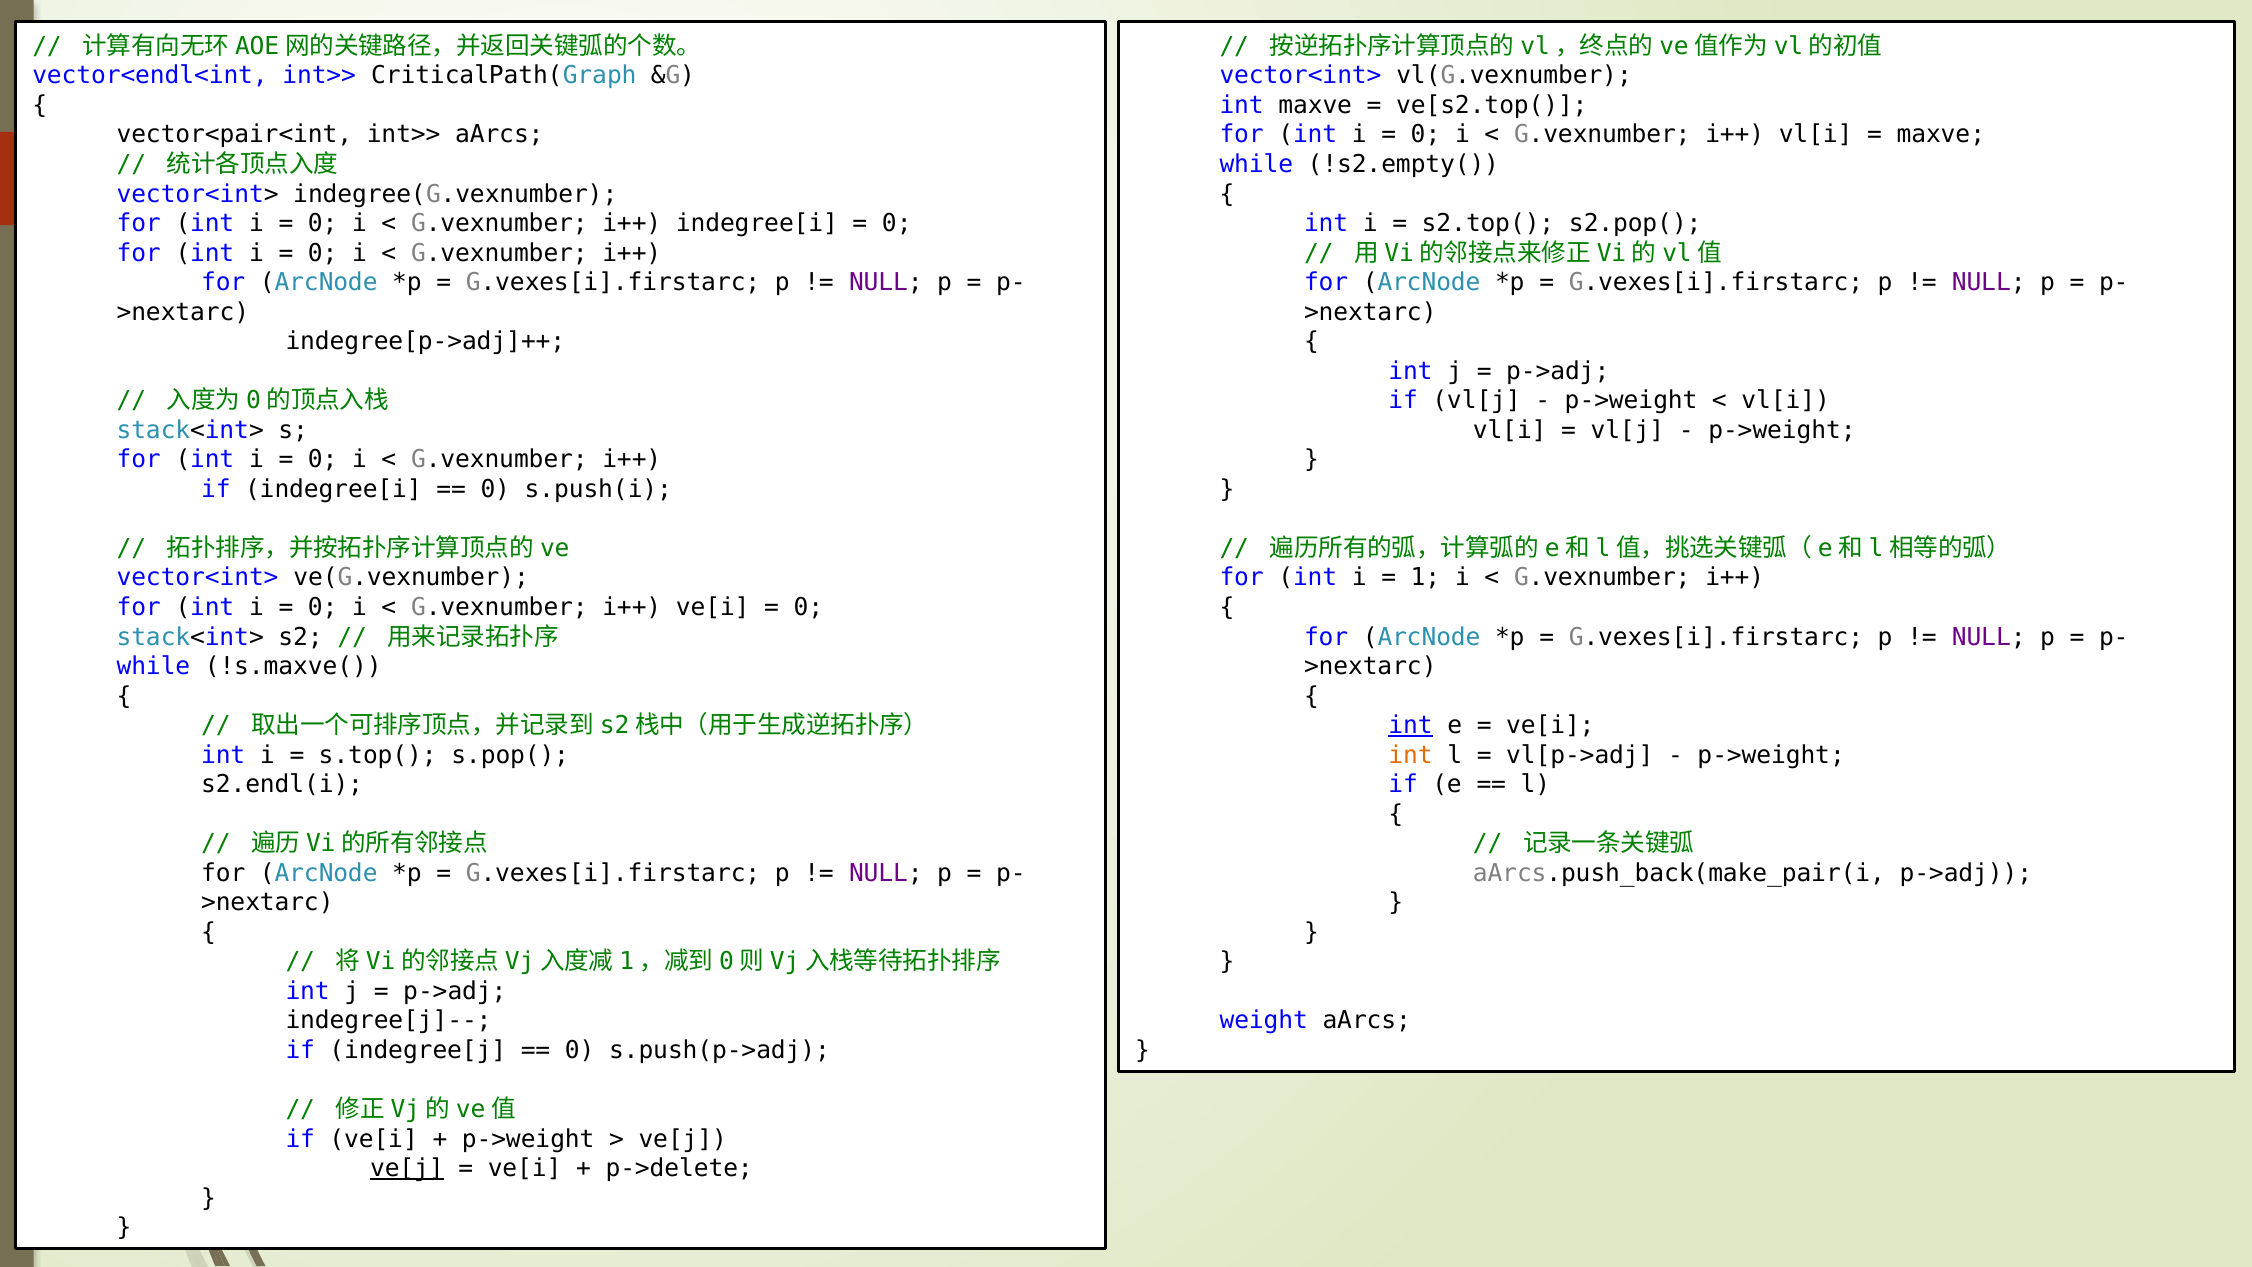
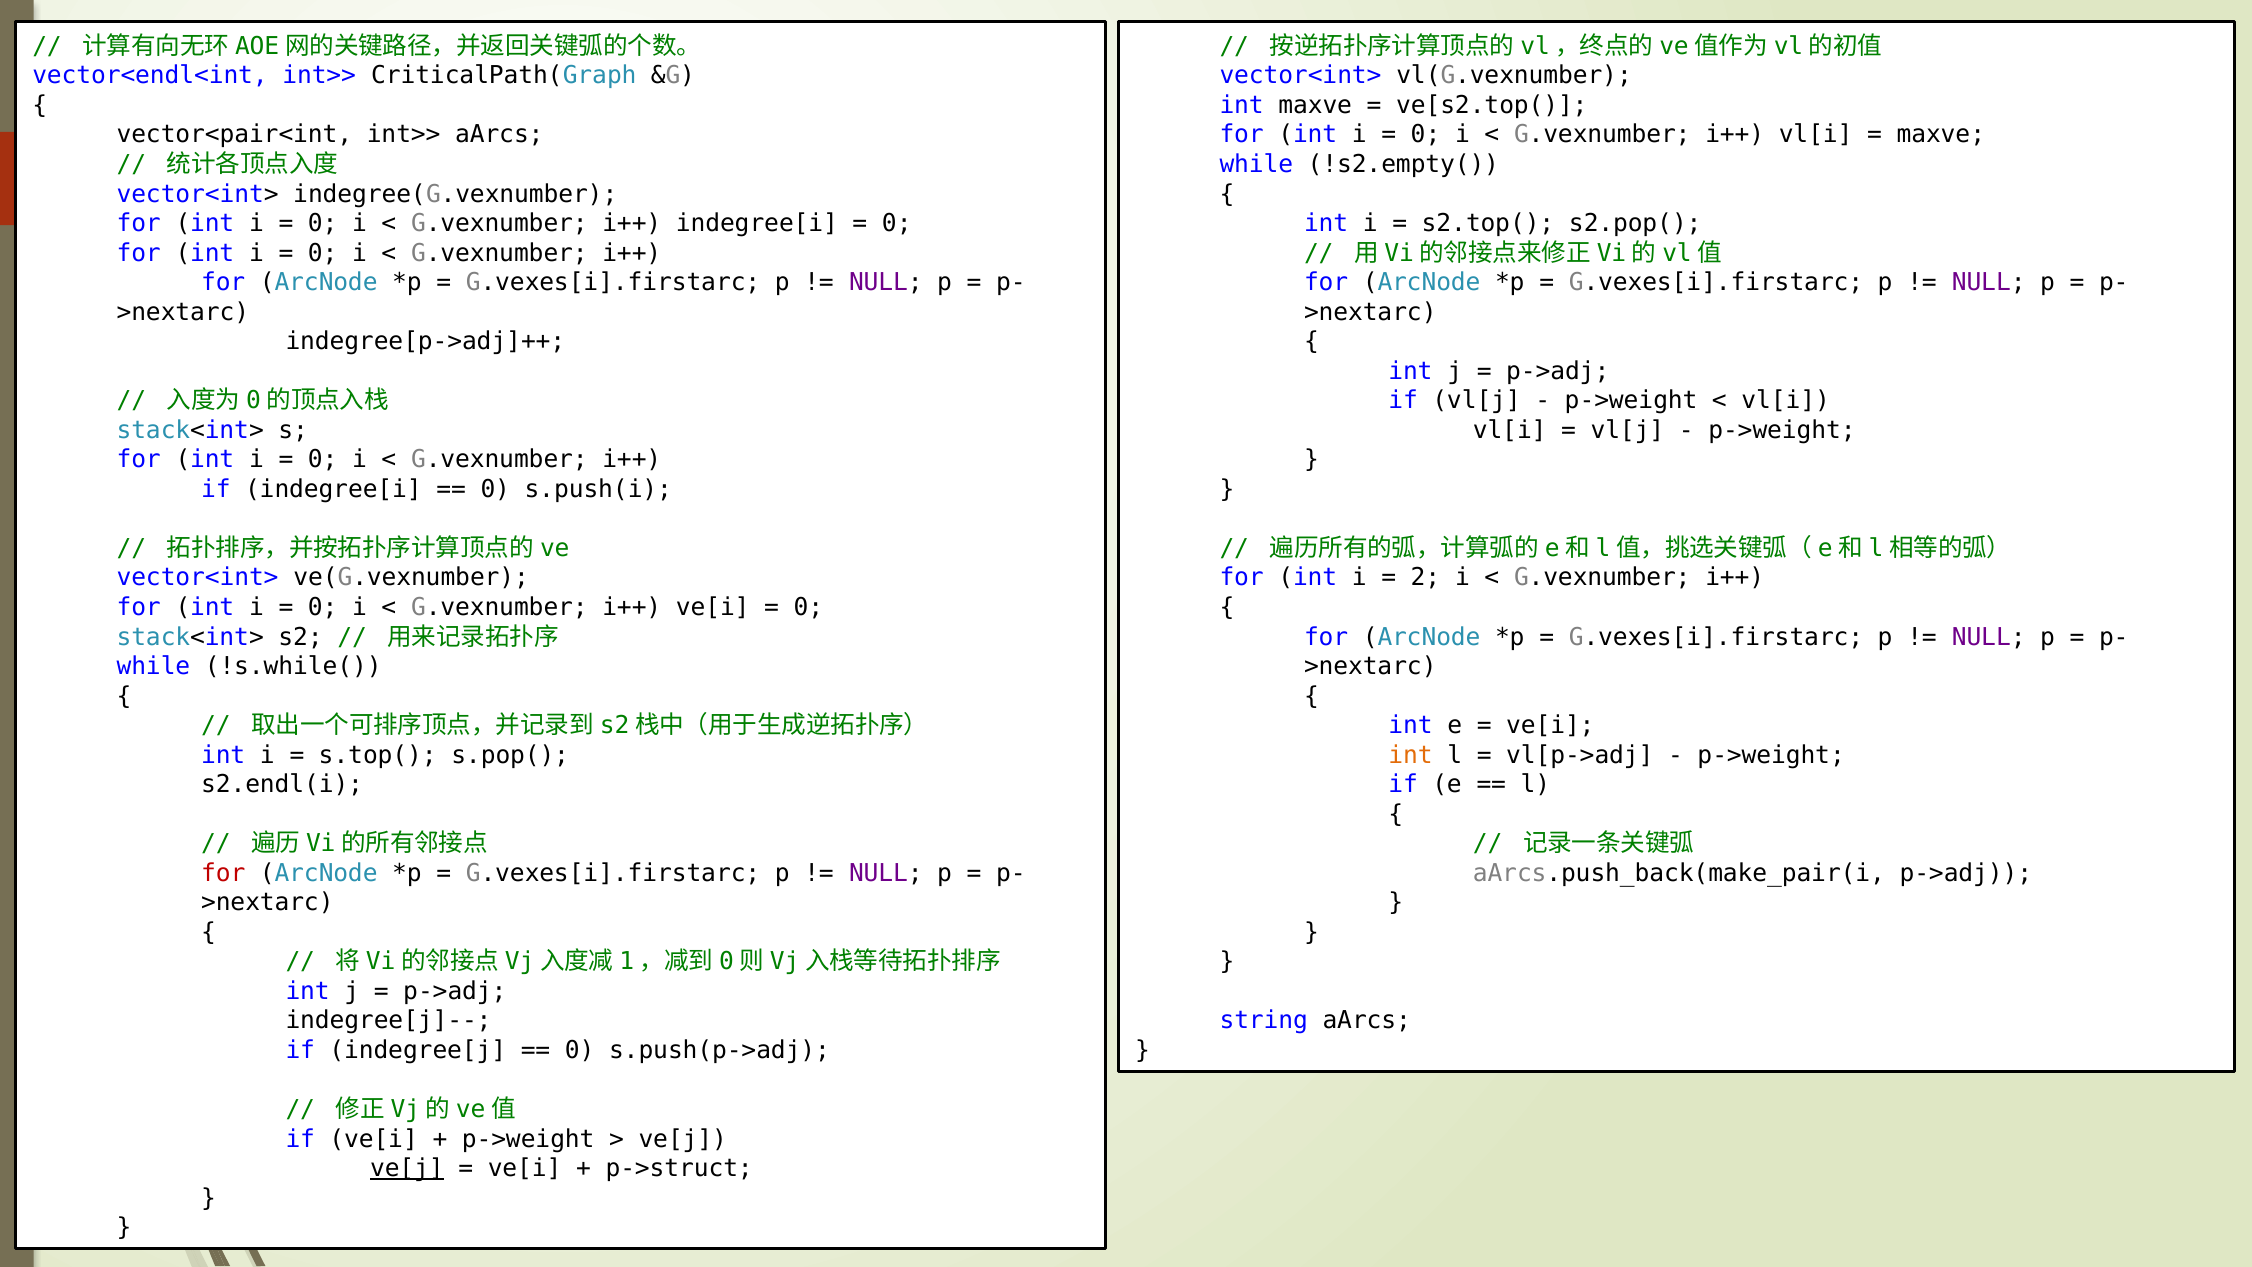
1: 1 -> 2
!s.maxve(: !s.maxve( -> !s.while(
int at (1411, 725) underline: present -> none
for at (223, 873) colour: black -> red
weight: weight -> string
p->delete: p->delete -> p->struct
